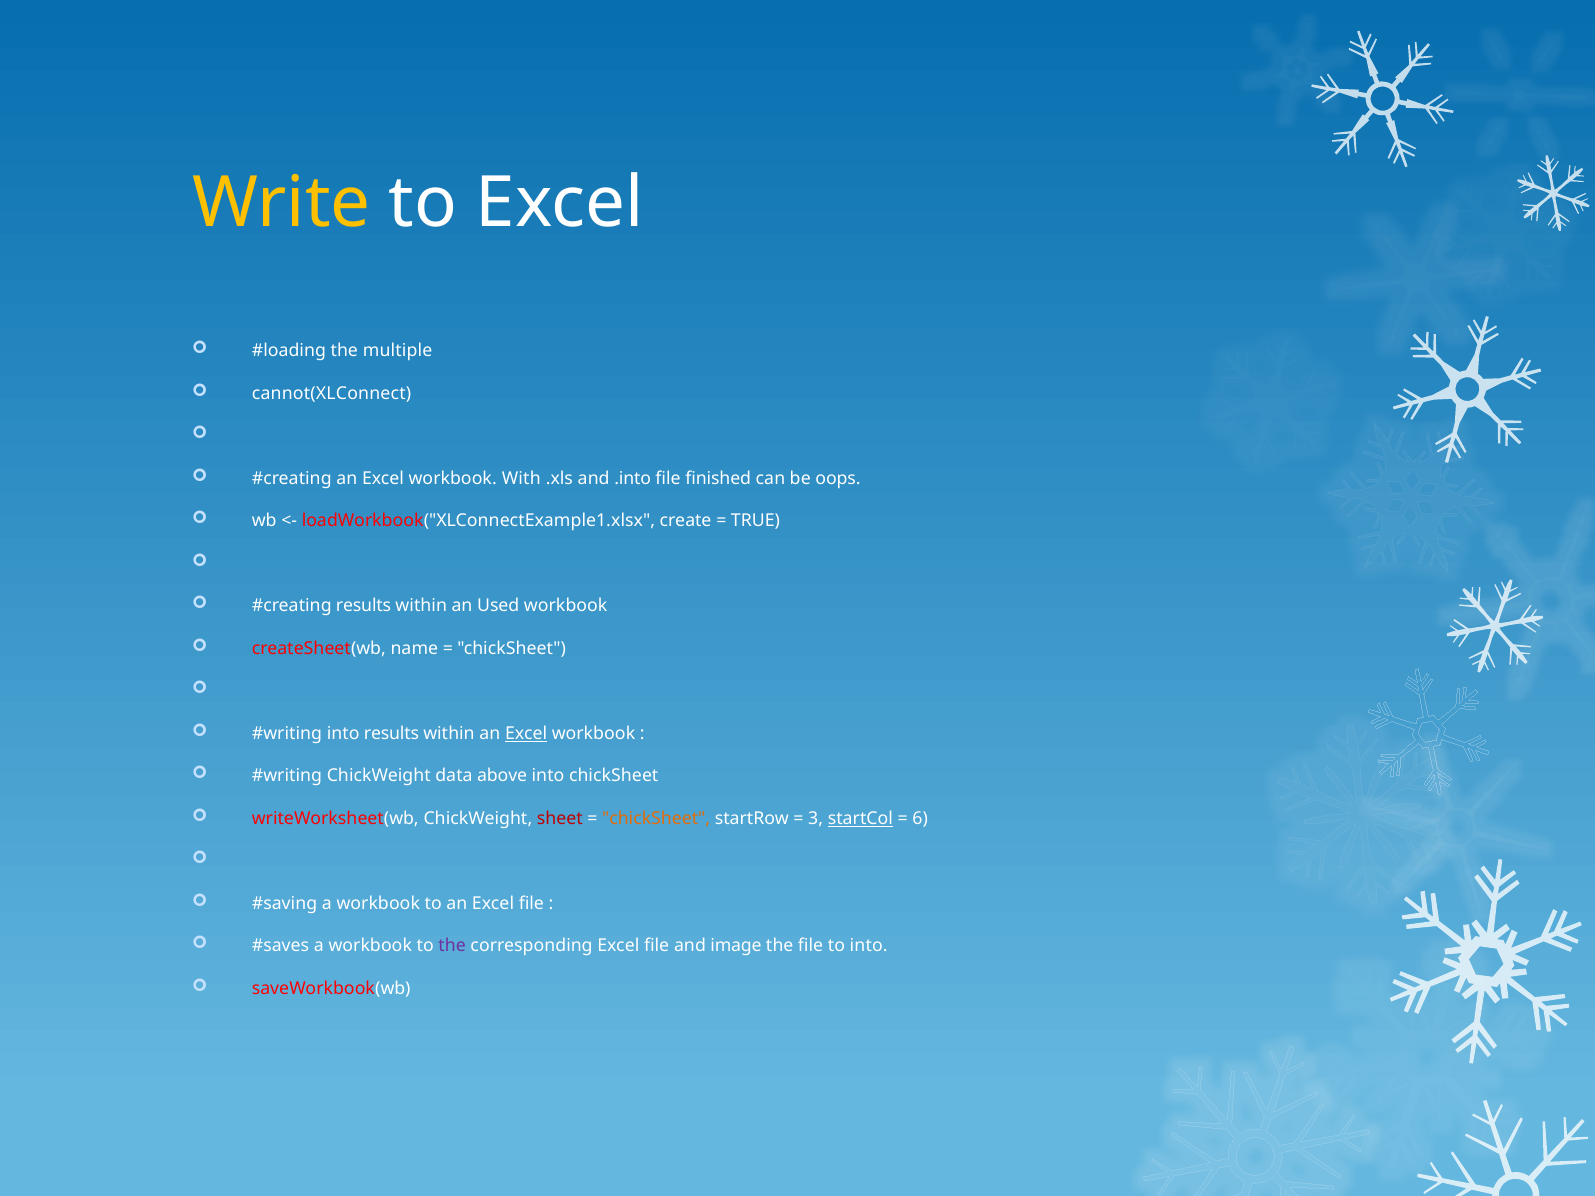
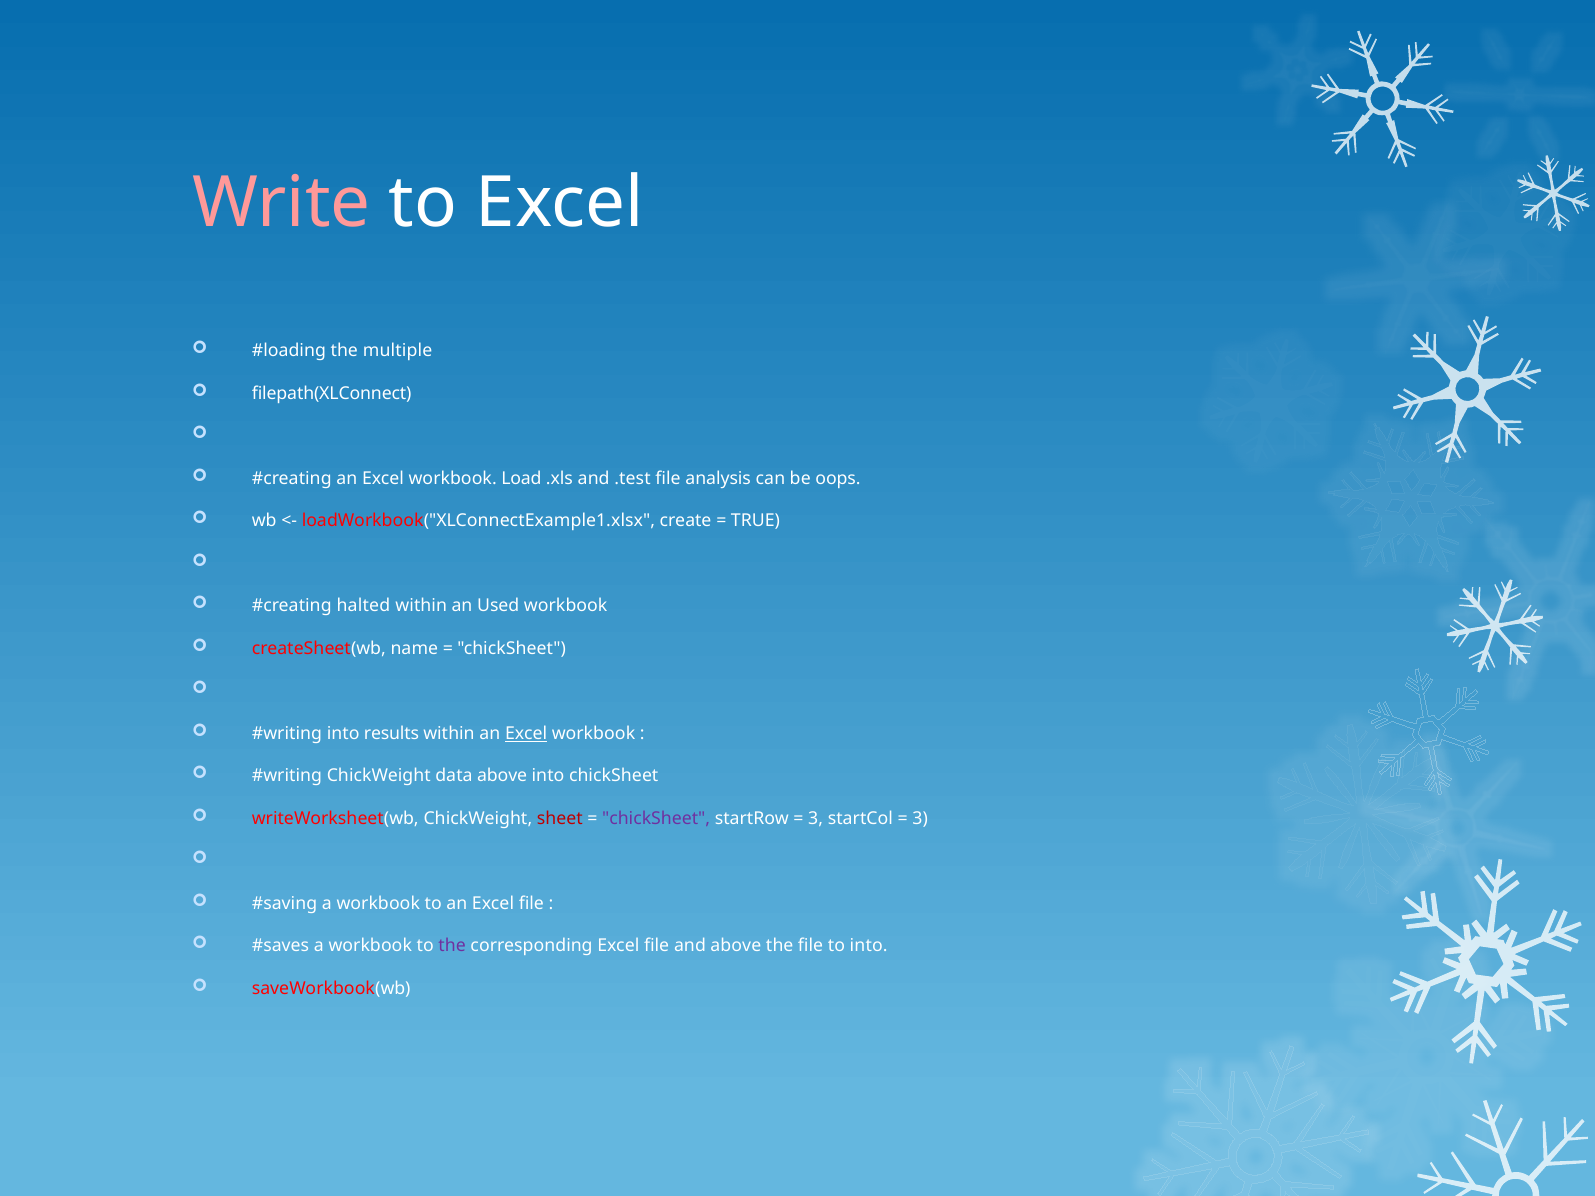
Write colour: yellow -> pink
cannot(XLConnect: cannot(XLConnect -> filepath(XLConnect
With: With -> Load
.into: .into -> .test
finished: finished -> analysis
results at (364, 606): results -> halted
chickSheet at (656, 819) colour: orange -> purple
startCol underline: present -> none
6 at (920, 819): 6 -> 3
and image: image -> above
